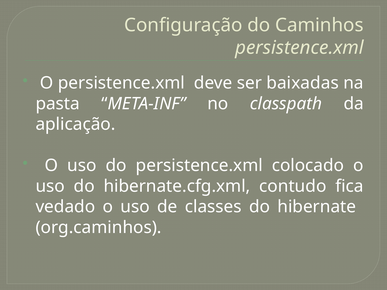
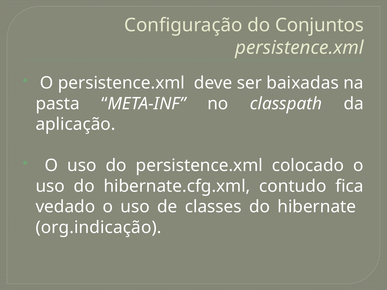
Caminhos: Caminhos -> Conjuntos
org.caminhos: org.caminhos -> org.indicação
